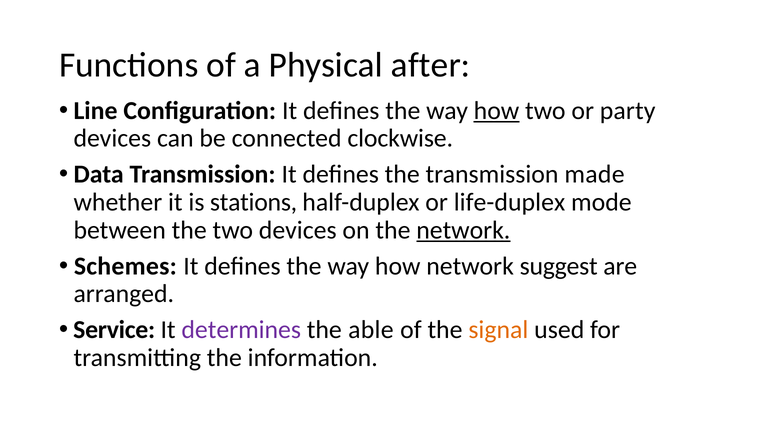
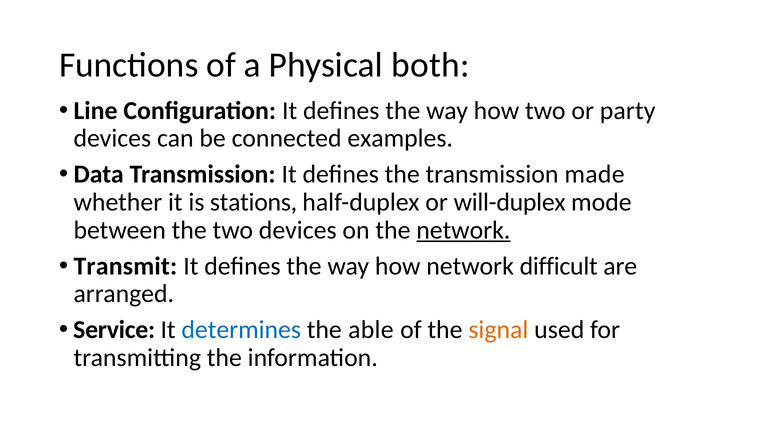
after: after -> both
how at (497, 111) underline: present -> none
clockwise: clockwise -> examples
life-duplex: life-duplex -> will-duplex
Schemes: Schemes -> Transmit
suggest: suggest -> difficult
determines colour: purple -> blue
